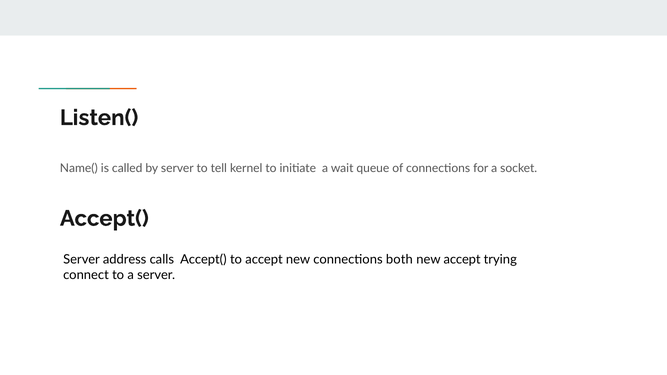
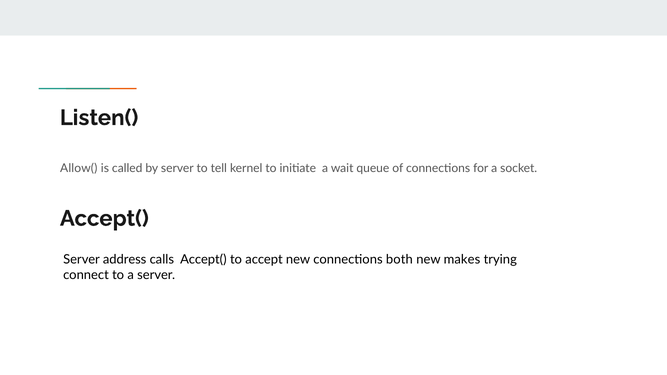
Name(: Name( -> Allow(
new accept: accept -> makes
